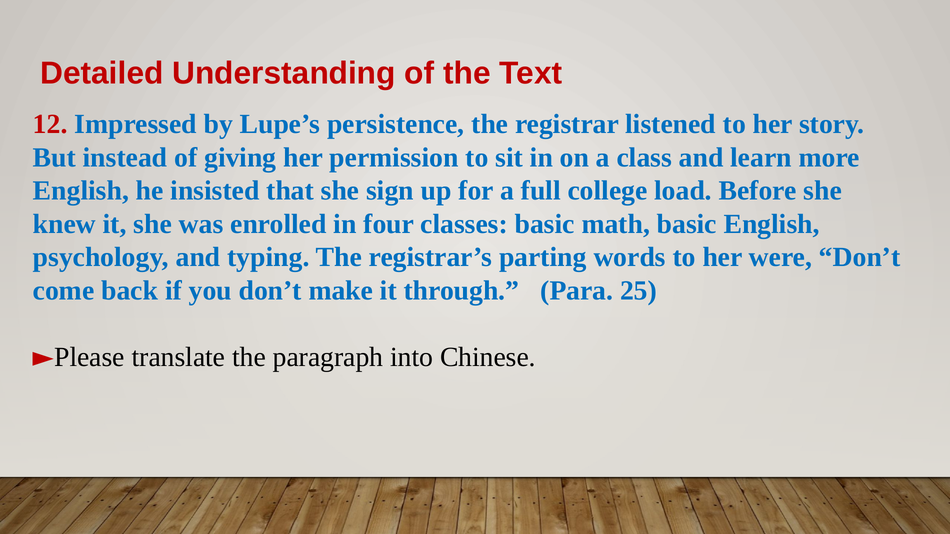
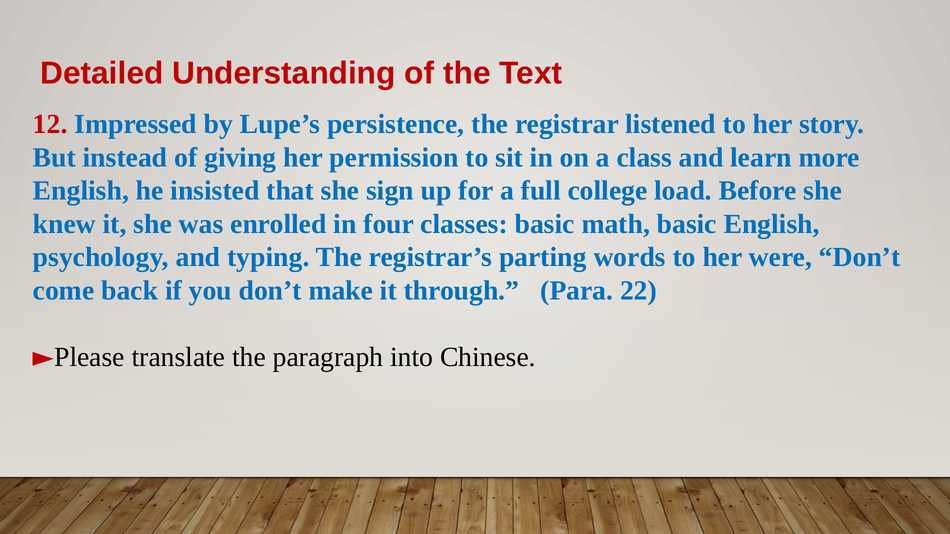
25: 25 -> 22
